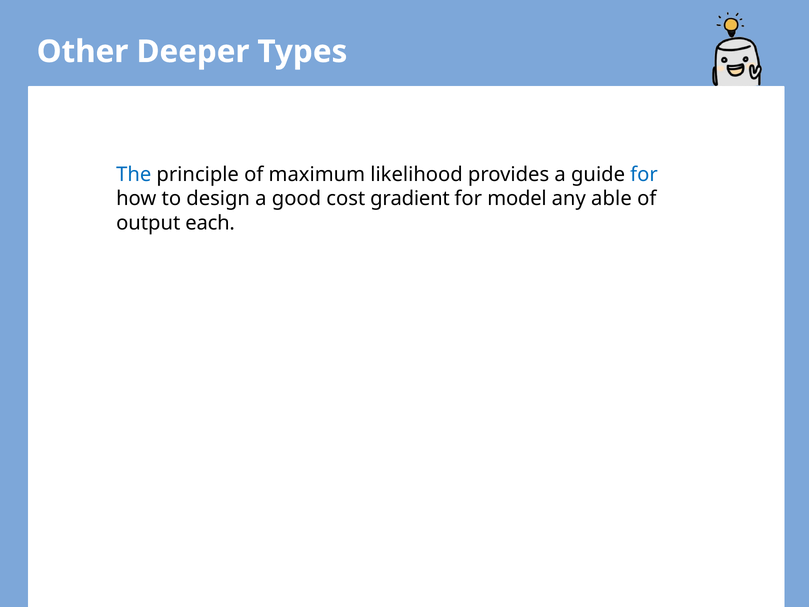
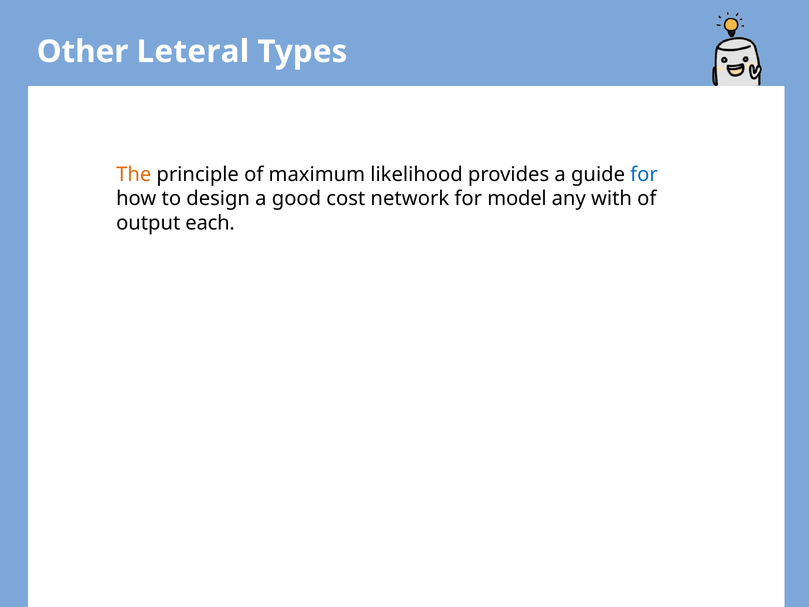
Deeper: Deeper -> Leteral
The colour: blue -> orange
gradient: gradient -> network
able: able -> with
